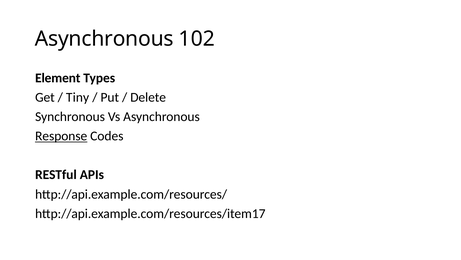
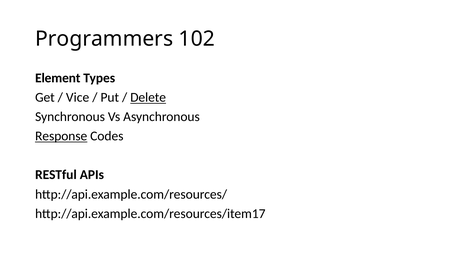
Asynchronous at (104, 39): Asynchronous -> Programmers
Tiny: Tiny -> Vice
Delete underline: none -> present
